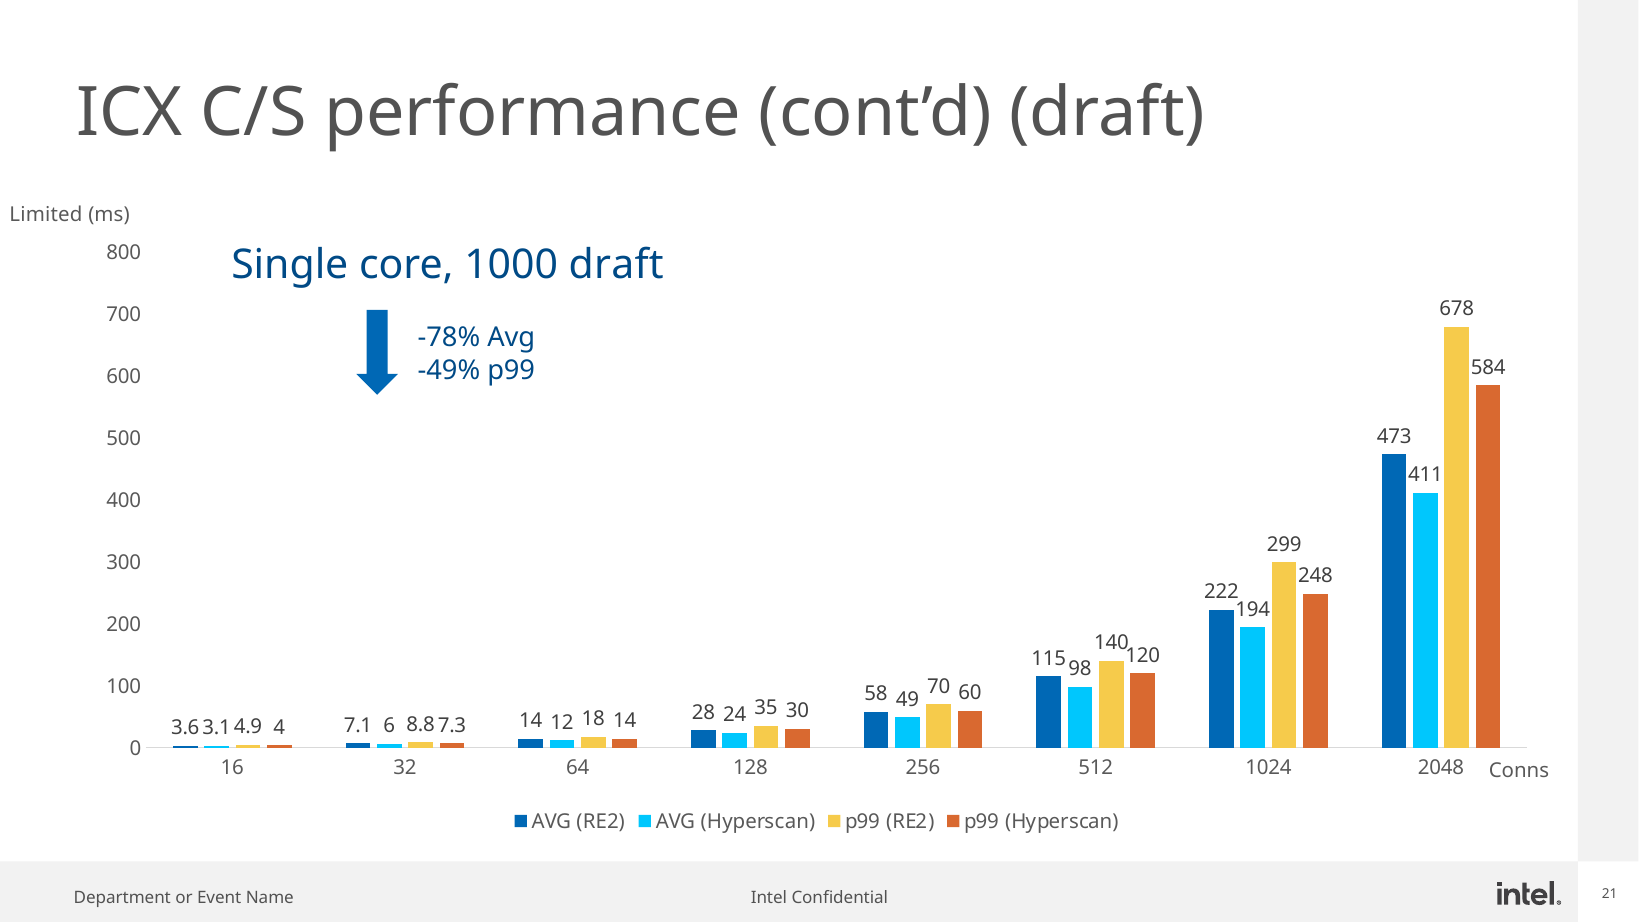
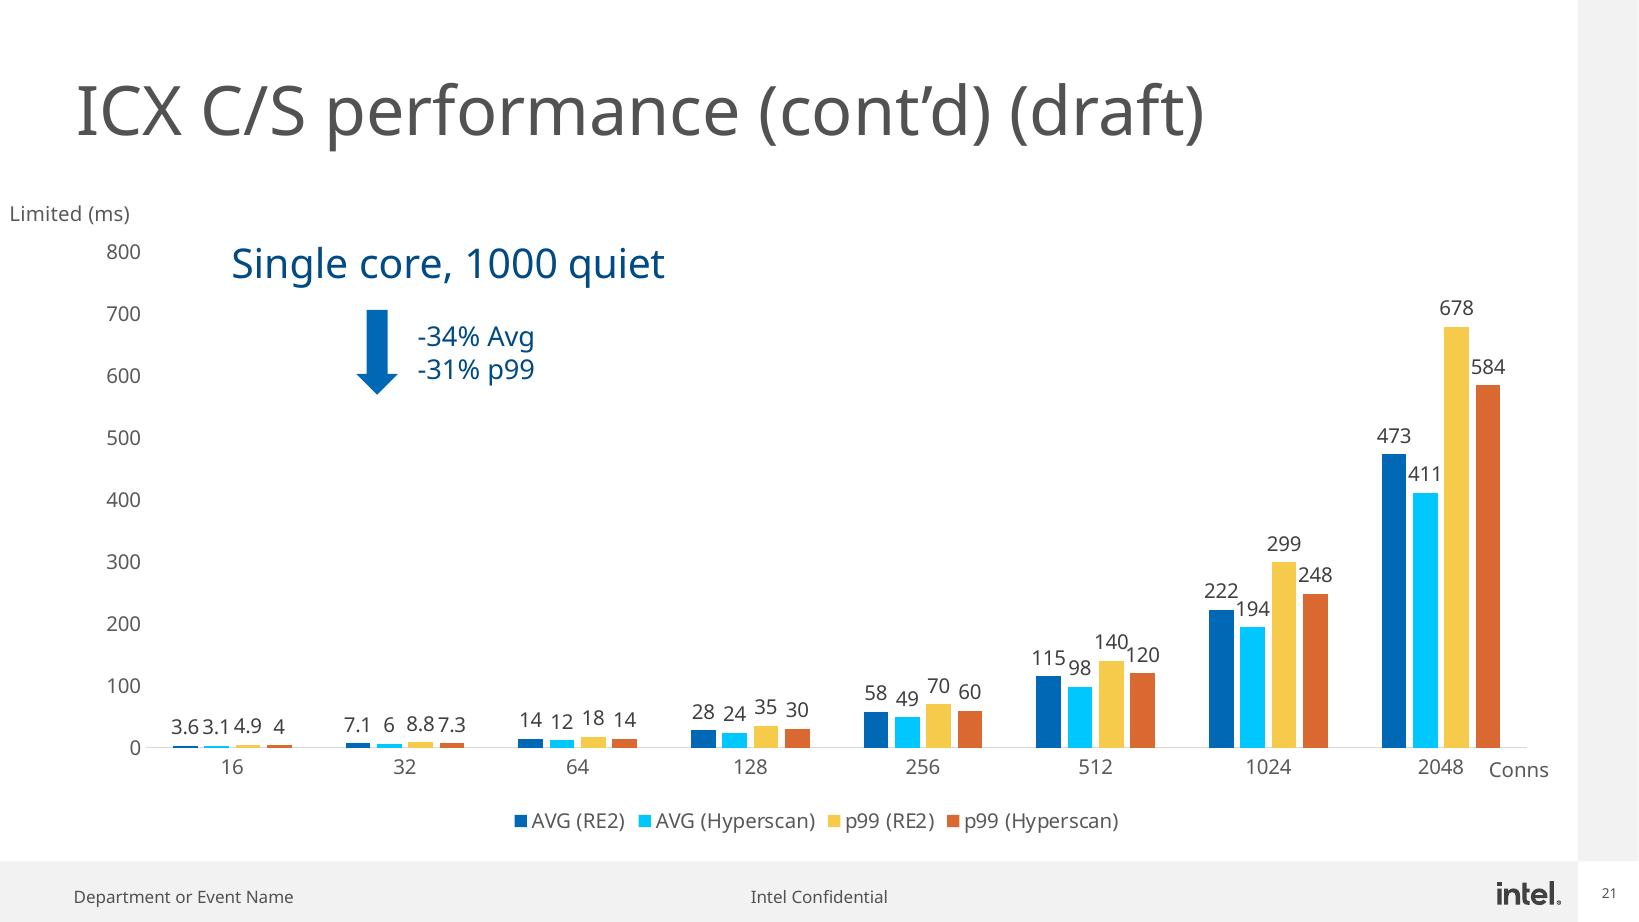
1000 draft: draft -> quiet
-78%: -78% -> -34%
-49%: -49% -> -31%
